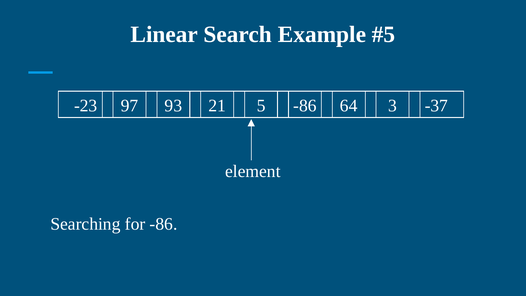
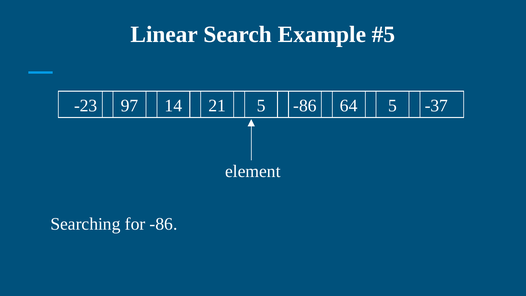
93: 93 -> 14
64 3: 3 -> 5
